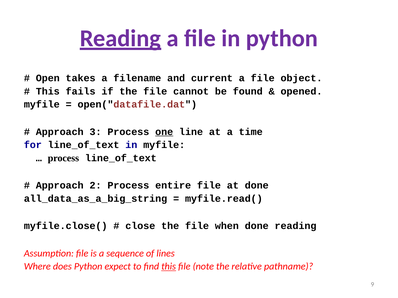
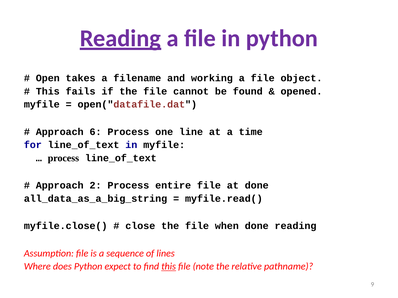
current: current -> working
3: 3 -> 6
one underline: present -> none
